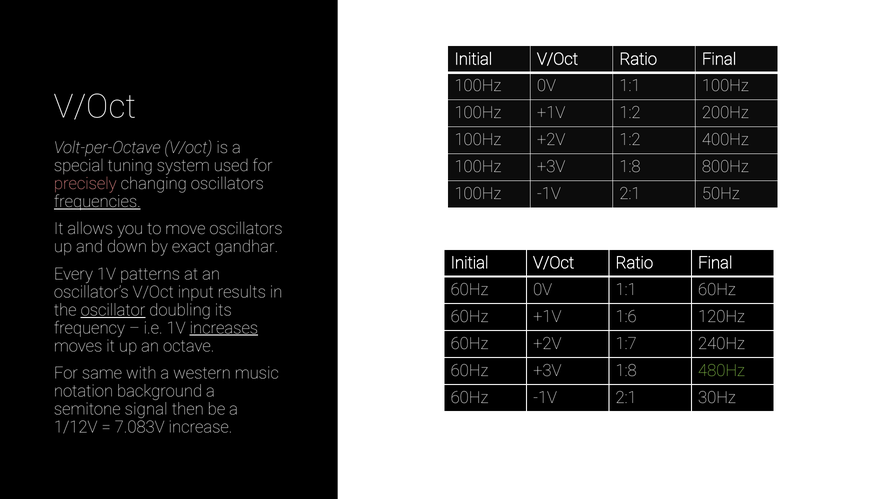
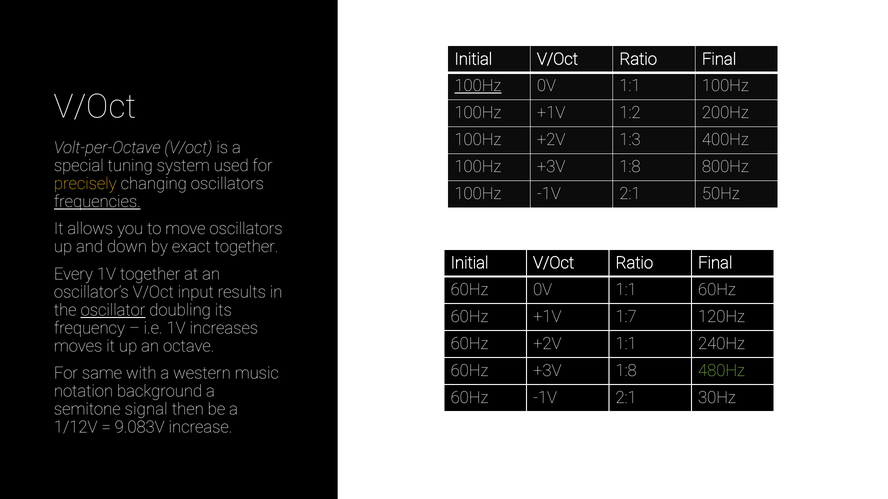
100Hz at (478, 86) underline: none -> present
+2V 1:2: 1:2 -> 1:3
precisely colour: pink -> yellow
exact gandhar: gandhar -> together
1V patterns: patterns -> together
1:6: 1:6 -> 1:7
increases underline: present -> none
+2V 1:7: 1:7 -> 1:1
7.083V: 7.083V -> 9.083V
